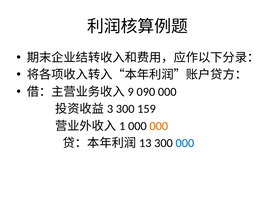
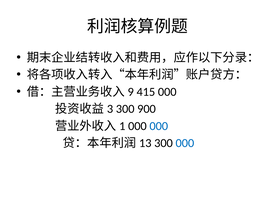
090: 090 -> 415
159: 159 -> 900
000 at (159, 126) colour: orange -> blue
